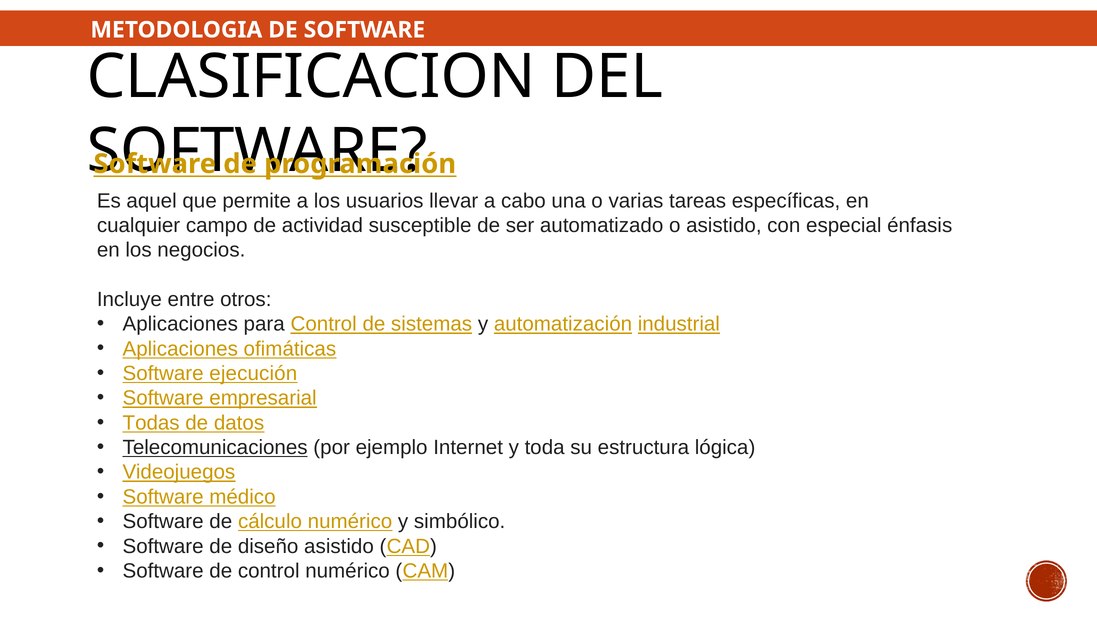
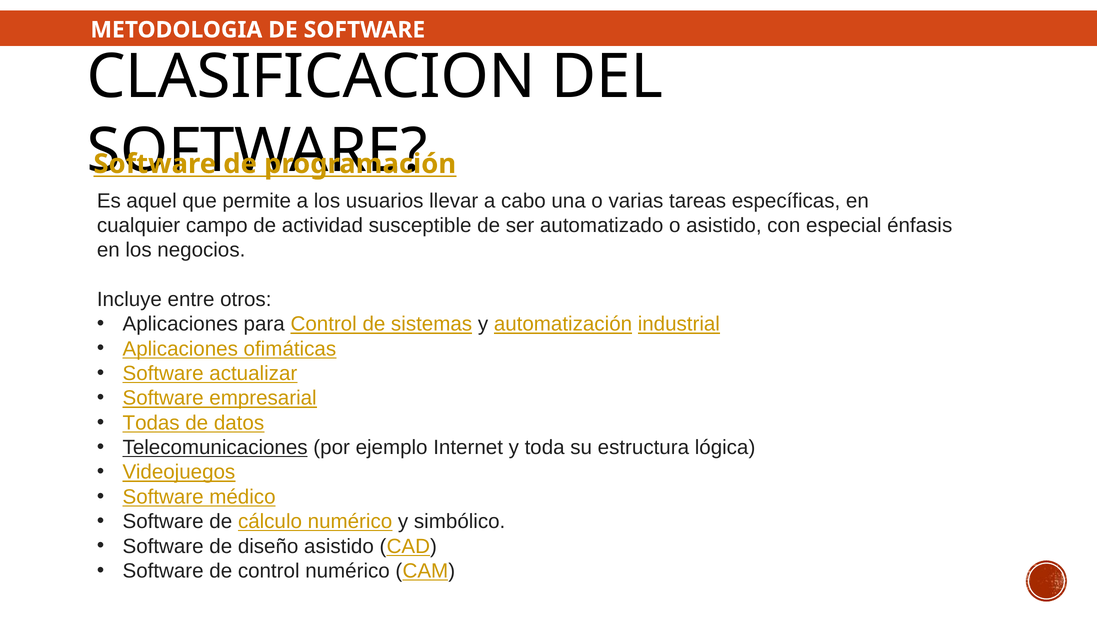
ejecución: ejecución -> actualizar
